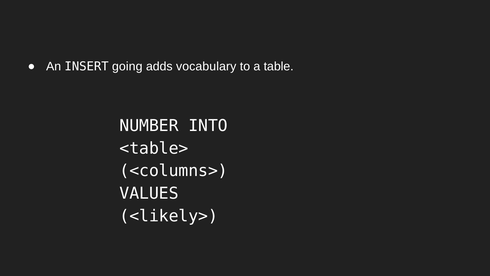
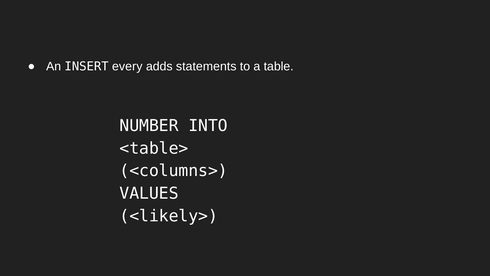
going: going -> every
vocabulary: vocabulary -> statements
